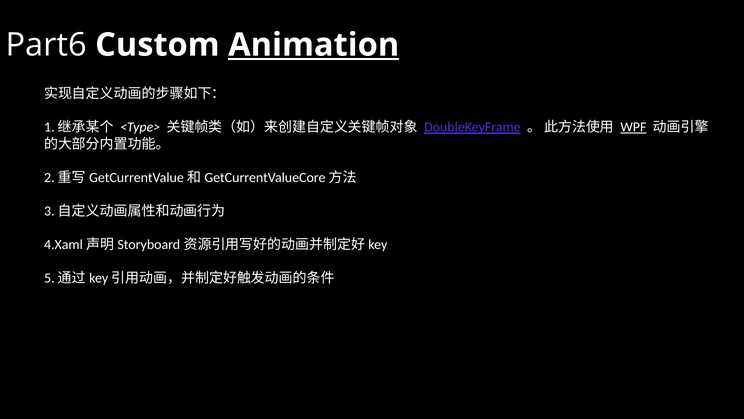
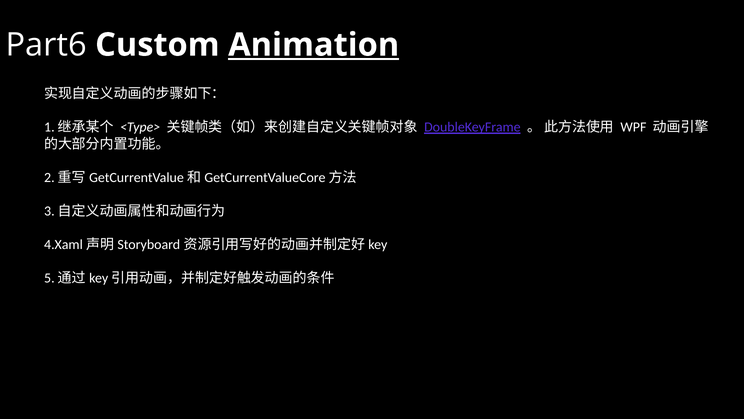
WPF underline: present -> none
